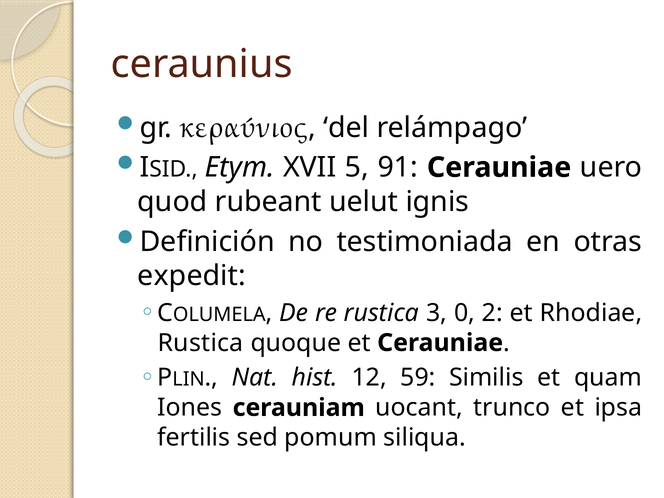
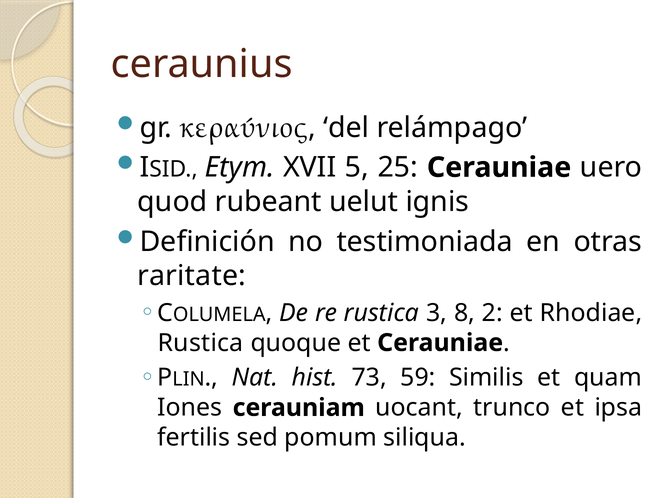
91: 91 -> 25
expedit: expedit -> raritate
0: 0 -> 8
12: 12 -> 73
